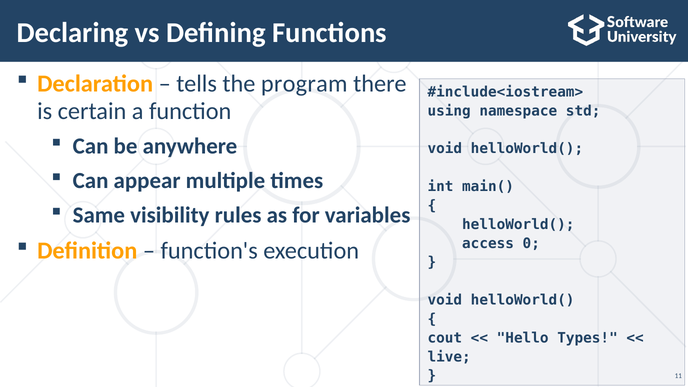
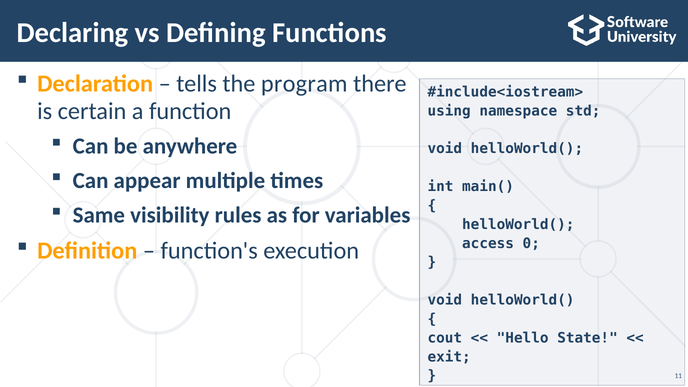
Types: Types -> State
live: live -> exit
